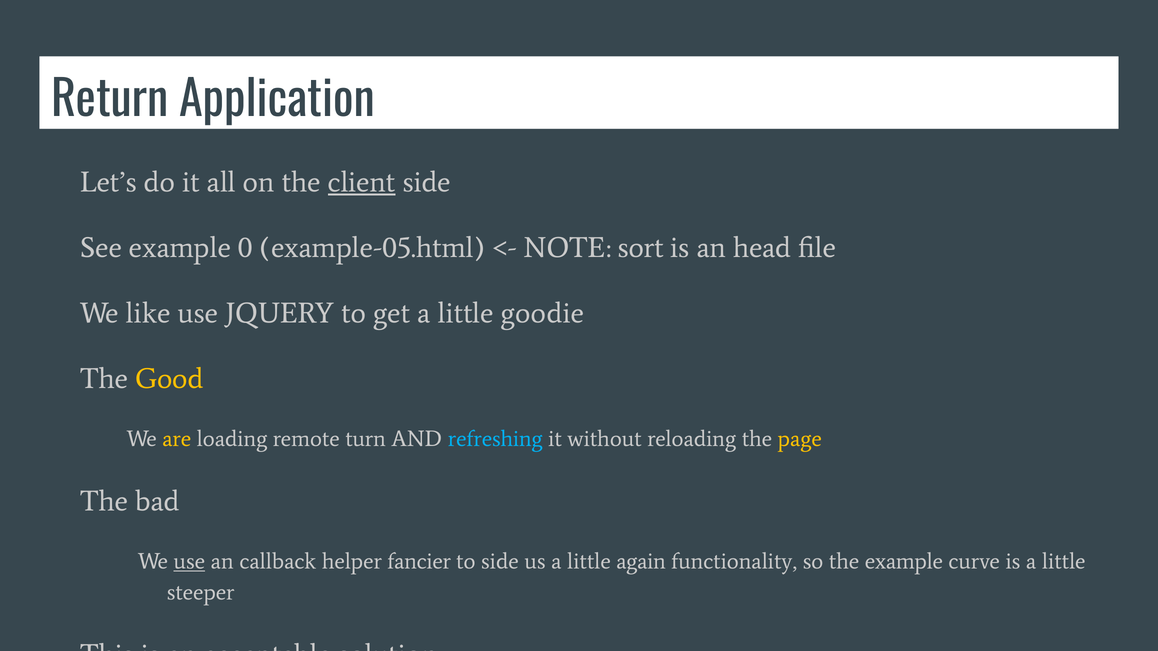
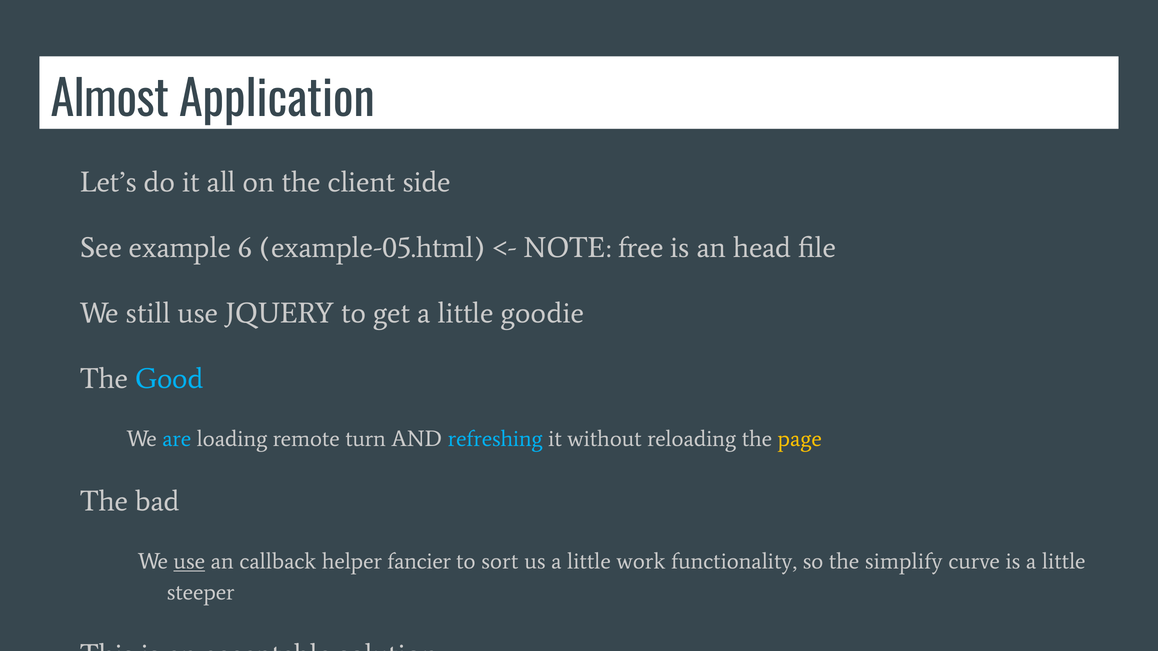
Return: Return -> Almost
client underline: present -> none
0: 0 -> 6
sort: sort -> free
like: like -> still
Good colour: yellow -> light blue
are colour: yellow -> light blue
to side: side -> sort
again: again -> work
the example: example -> simplify
